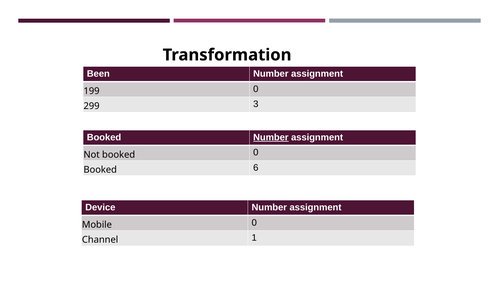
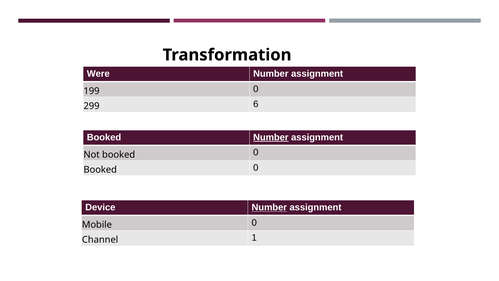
Been: Been -> Were
3: 3 -> 6
6 at (256, 168): 6 -> 0
Number at (269, 207) underline: none -> present
